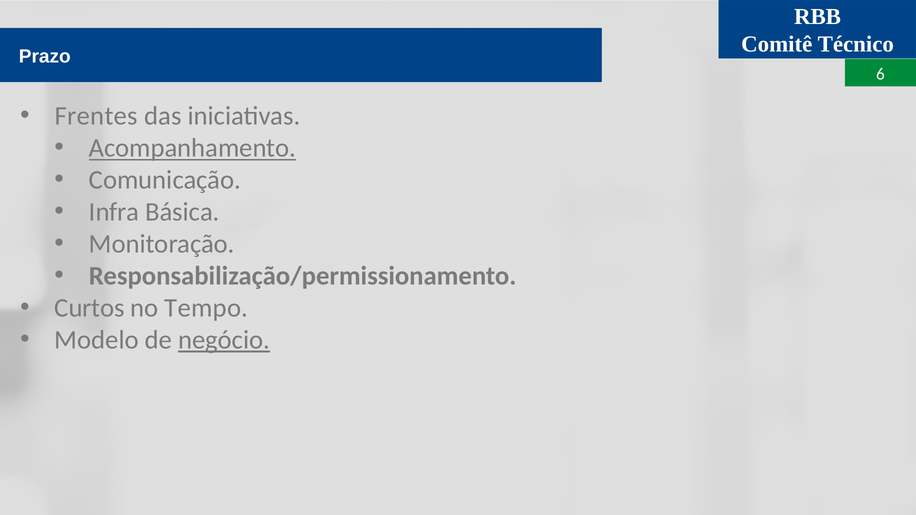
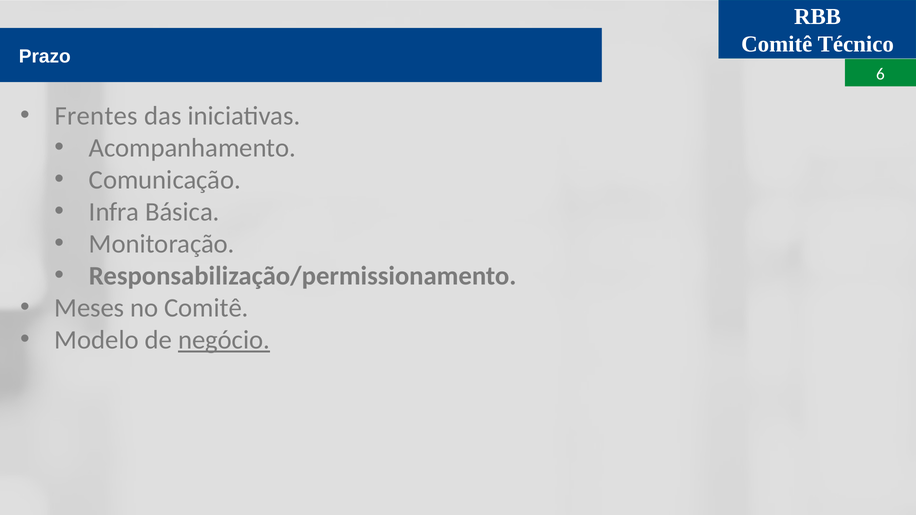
Acompanhamento underline: present -> none
Curtos: Curtos -> Meses
no Tempo: Tempo -> Comitê
